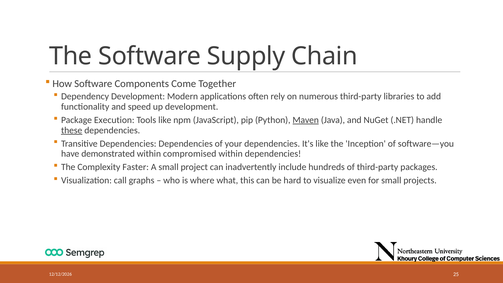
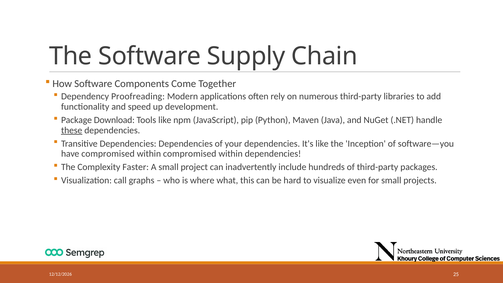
Dependency Development: Development -> Proofreading
Execution: Execution -> Download
Maven underline: present -> none
have demonstrated: demonstrated -> compromised
